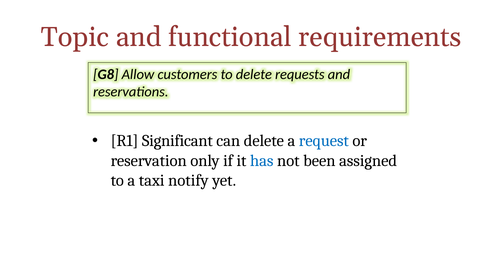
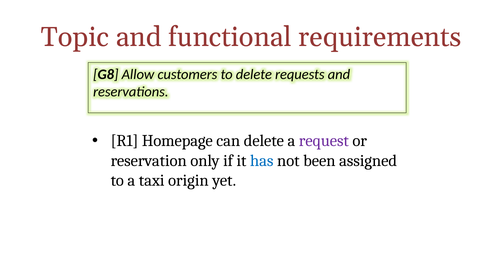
Significant: Significant -> Homepage
request colour: blue -> purple
notify: notify -> origin
